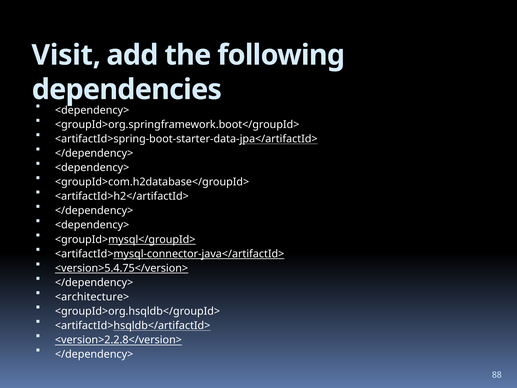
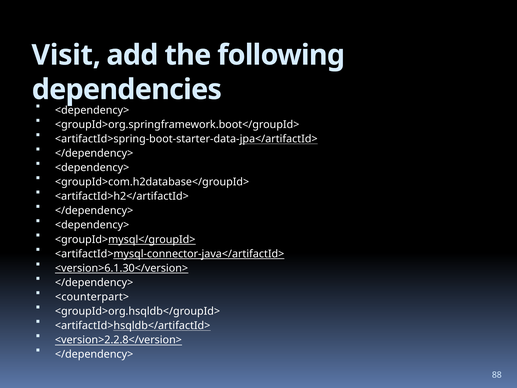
<version>5.4.75</version>: <version>5.4.75</version> -> <version>6.1.30</version>
<architecture>: <architecture> -> <counterpart>
